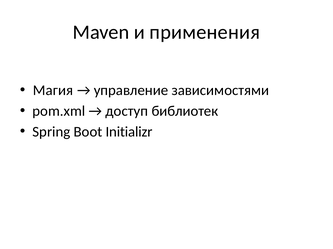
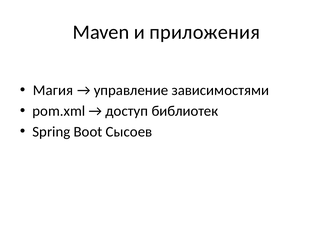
применения: применения -> приложения
Initializr: Initializr -> Сысоев
